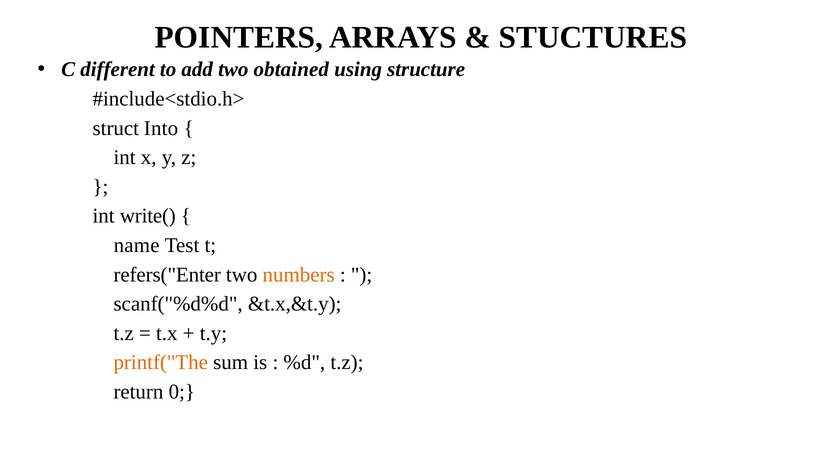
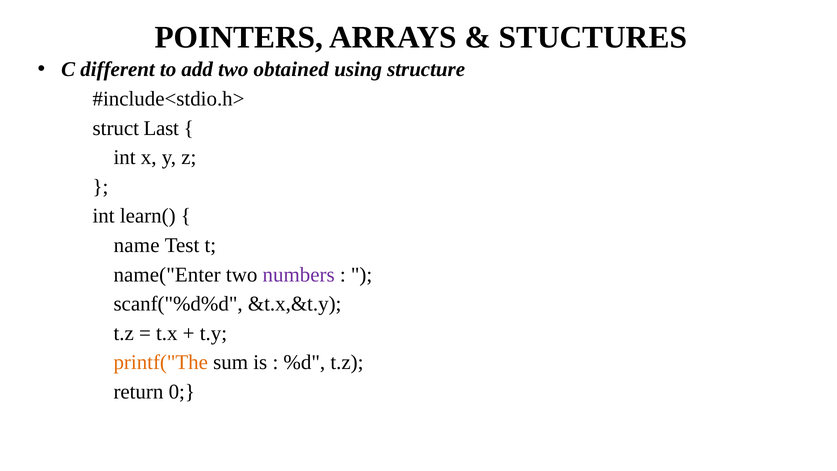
Into: Into -> Last
write(: write( -> learn(
refers("Enter: refers("Enter -> name("Enter
numbers colour: orange -> purple
